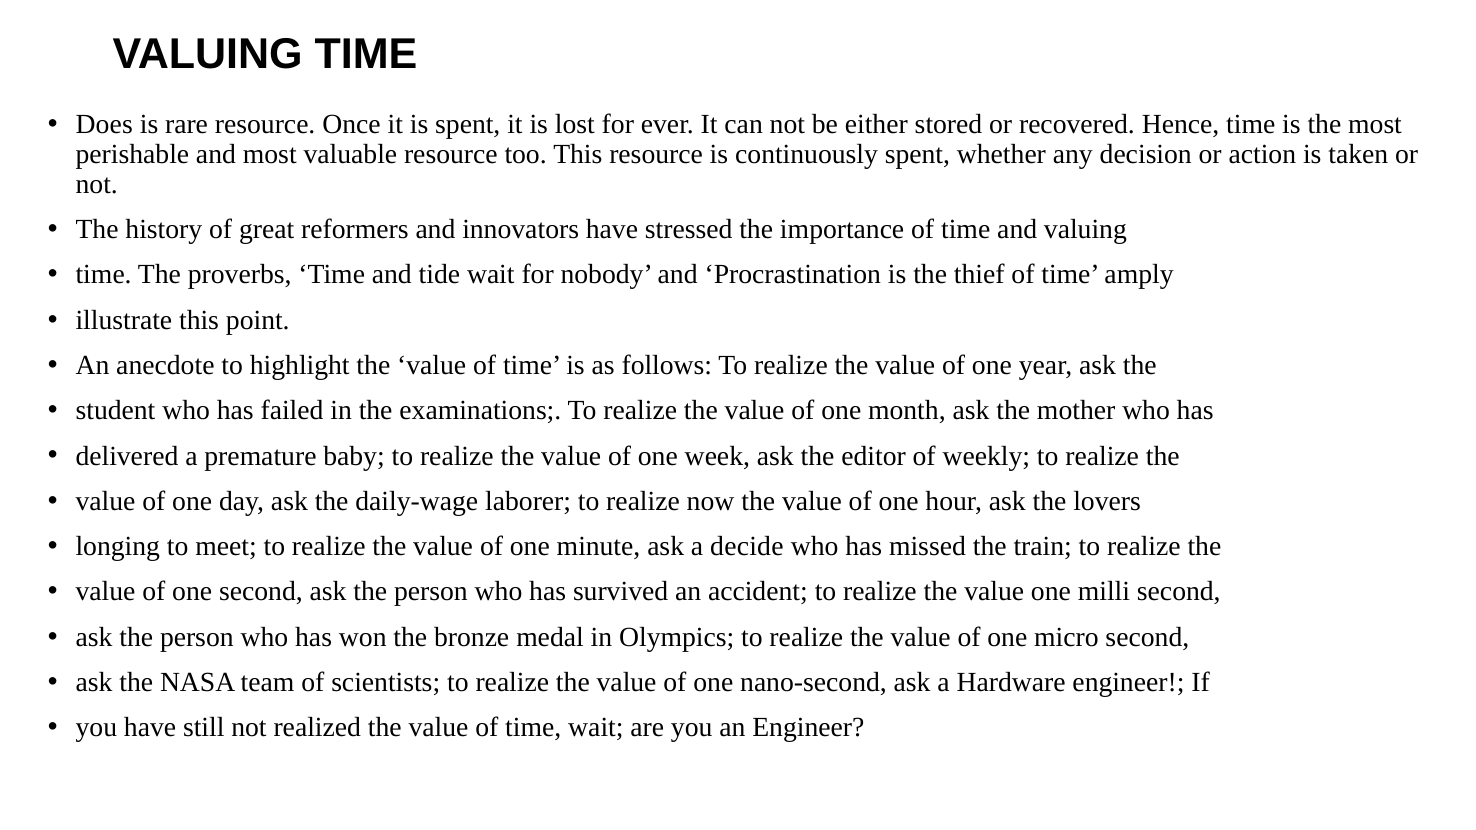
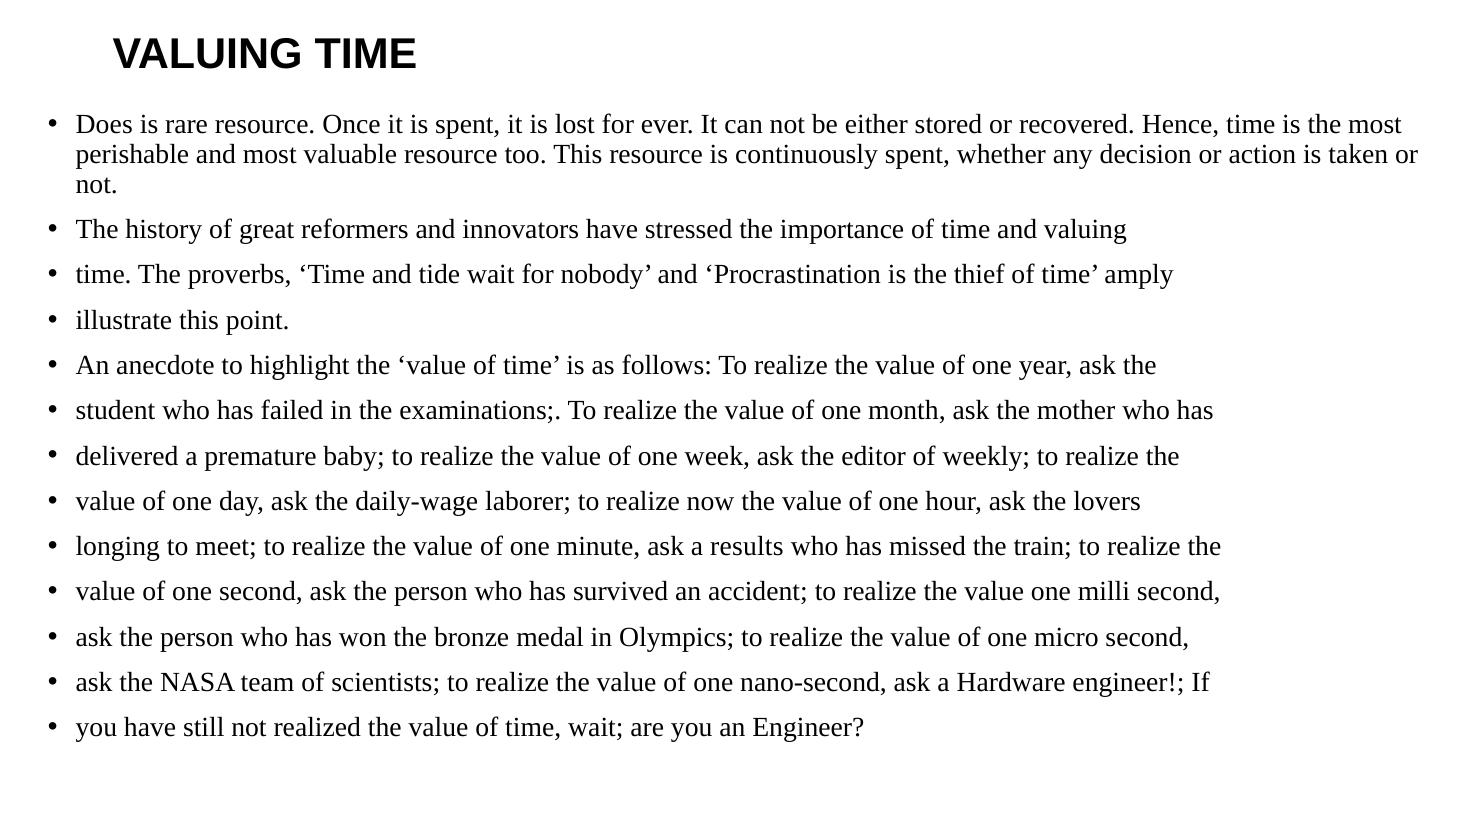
decide: decide -> results
